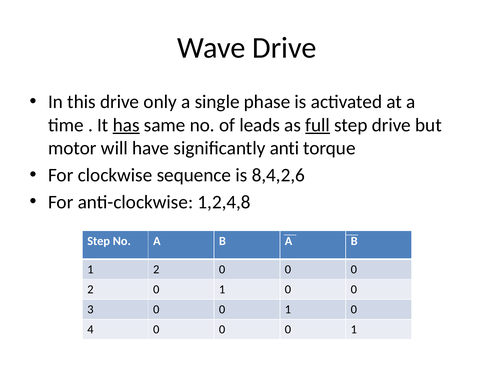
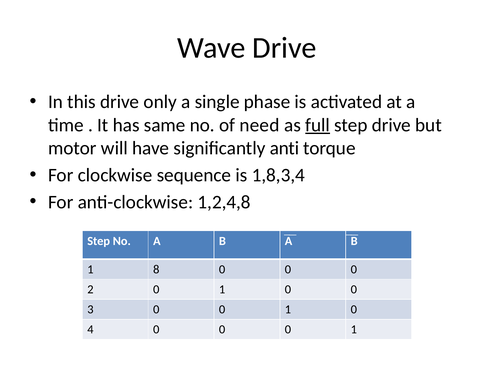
has underline: present -> none
leads: leads -> need
8,4,2,6: 8,4,2,6 -> 1,8,3,4
1 2: 2 -> 8
